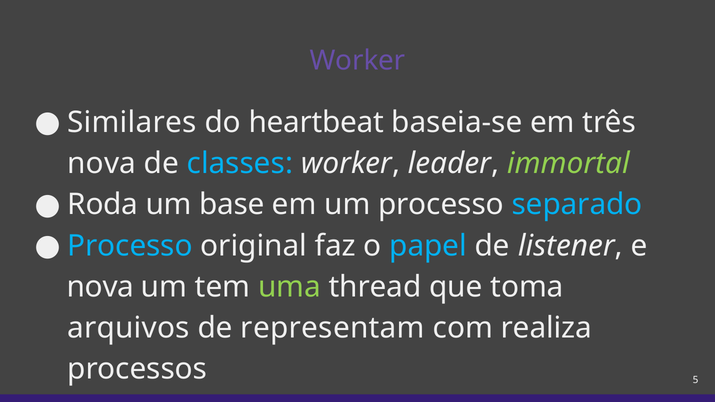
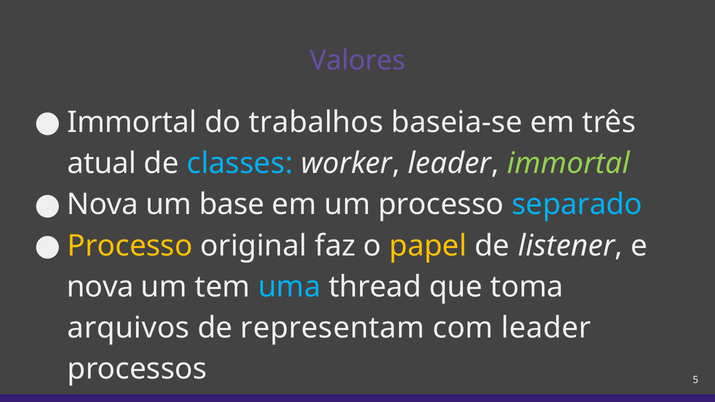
Worker at (358, 61): Worker -> Valores
Similares at (132, 123): Similares -> Immortal
heartbeat: heartbeat -> trabalhos
nova at (102, 164): nova -> atual
Roda at (103, 205): Roda -> Nova
Processo at (130, 246) colour: light blue -> yellow
papel colour: light blue -> yellow
uma colour: light green -> light blue
com realiza: realiza -> leader
